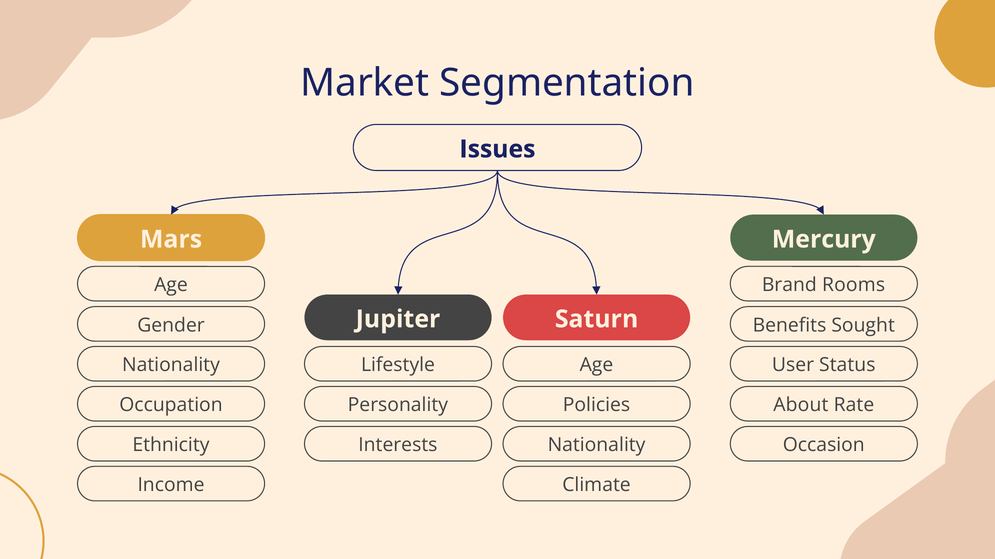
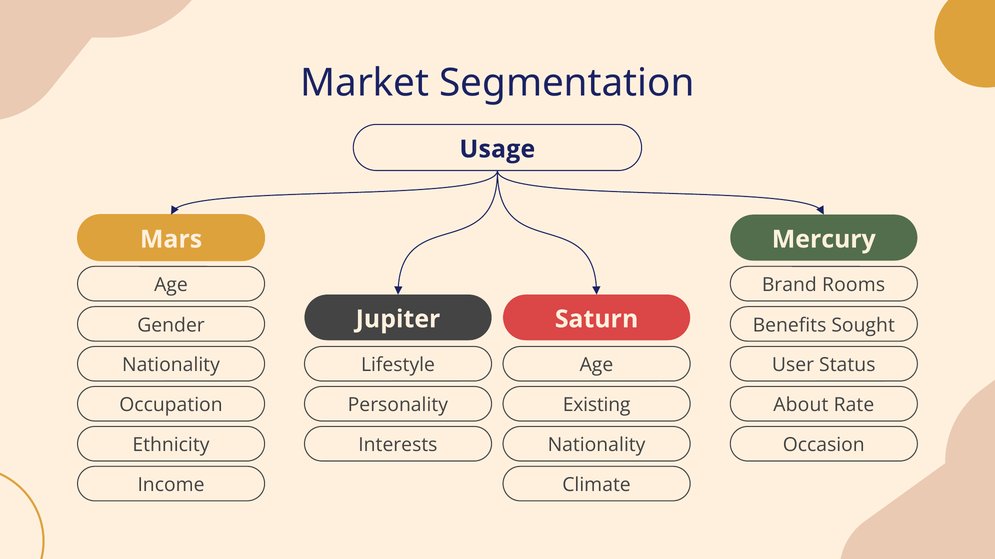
Issues: Issues -> Usage
Policies: Policies -> Existing
